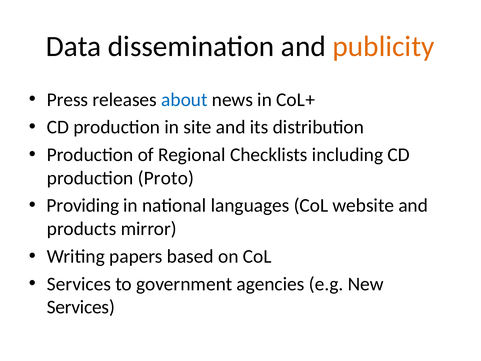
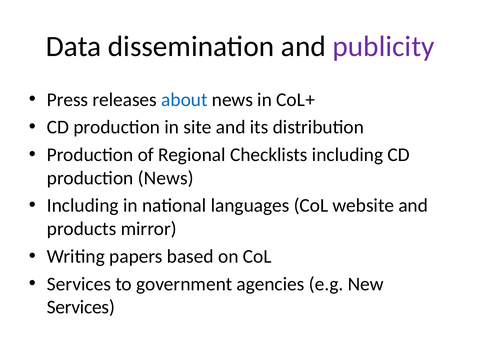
publicity colour: orange -> purple
production Proto: Proto -> News
Providing at (83, 205): Providing -> Including
